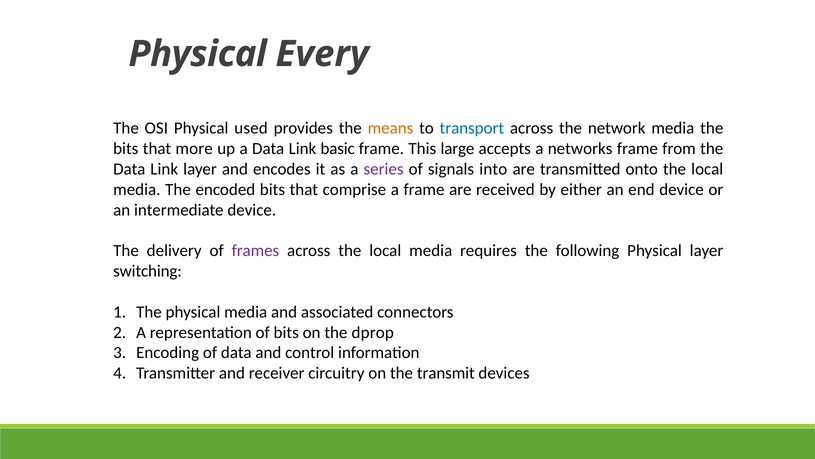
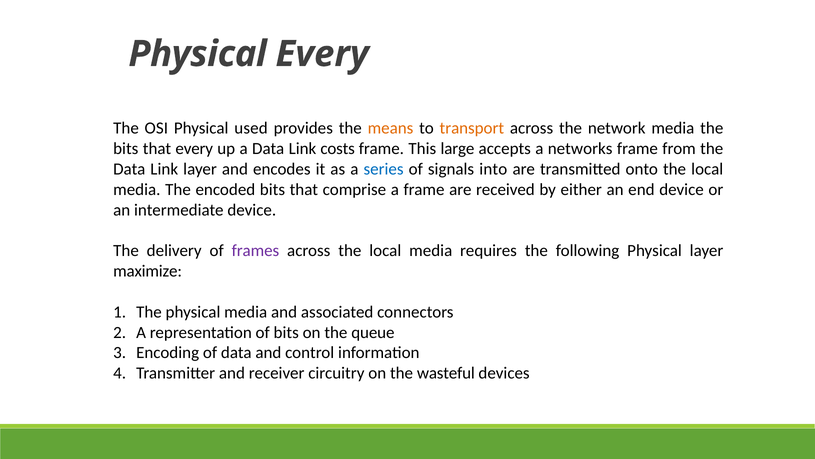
transport colour: blue -> orange
that more: more -> every
basic: basic -> costs
series colour: purple -> blue
switching: switching -> maximize
dprop: dprop -> queue
transmit: transmit -> wasteful
